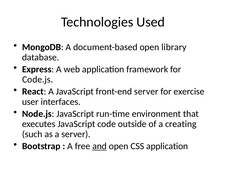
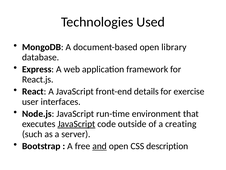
Code.js: Code.js -> React.js
front-end server: server -> details
JavaScript at (76, 124) underline: none -> present
CSS application: application -> description
